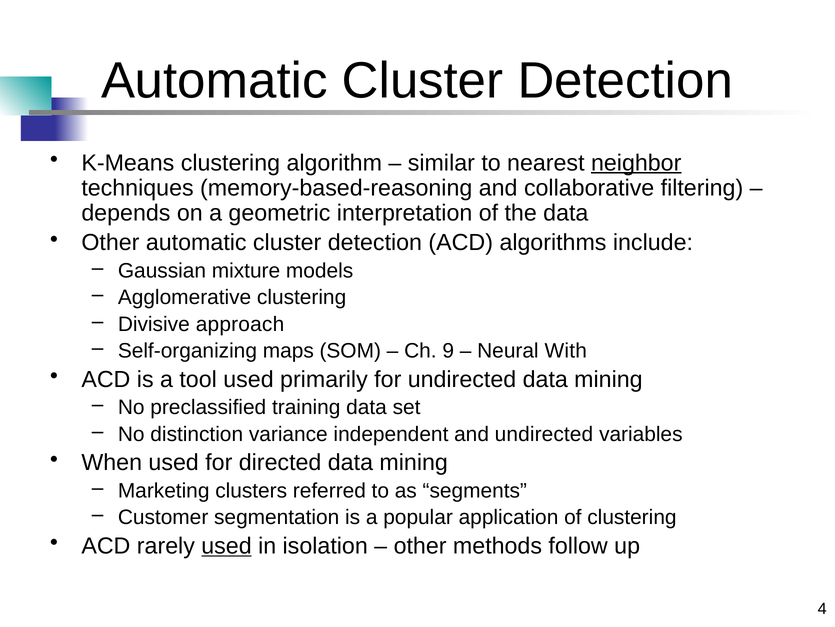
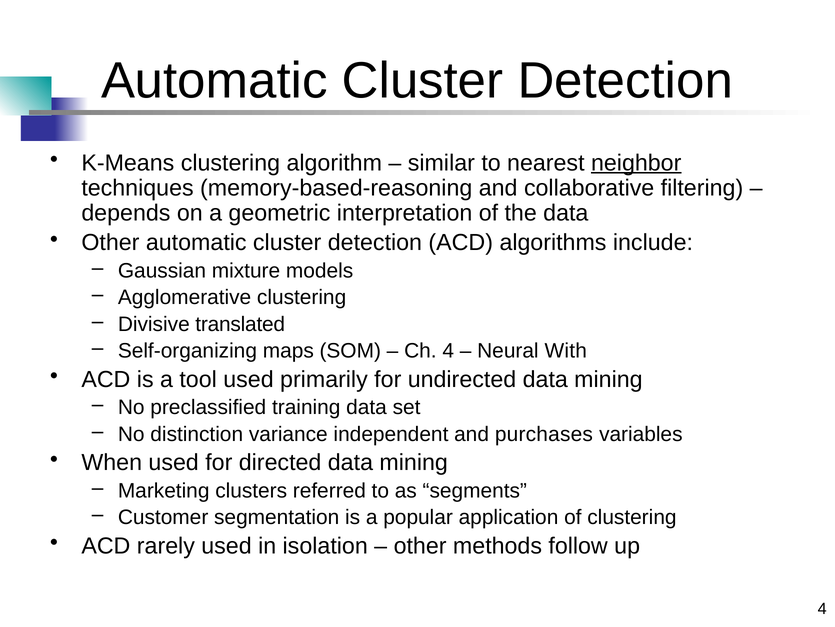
approach: approach -> translated
Ch 9: 9 -> 4
and undirected: undirected -> purchases
used at (226, 545) underline: present -> none
